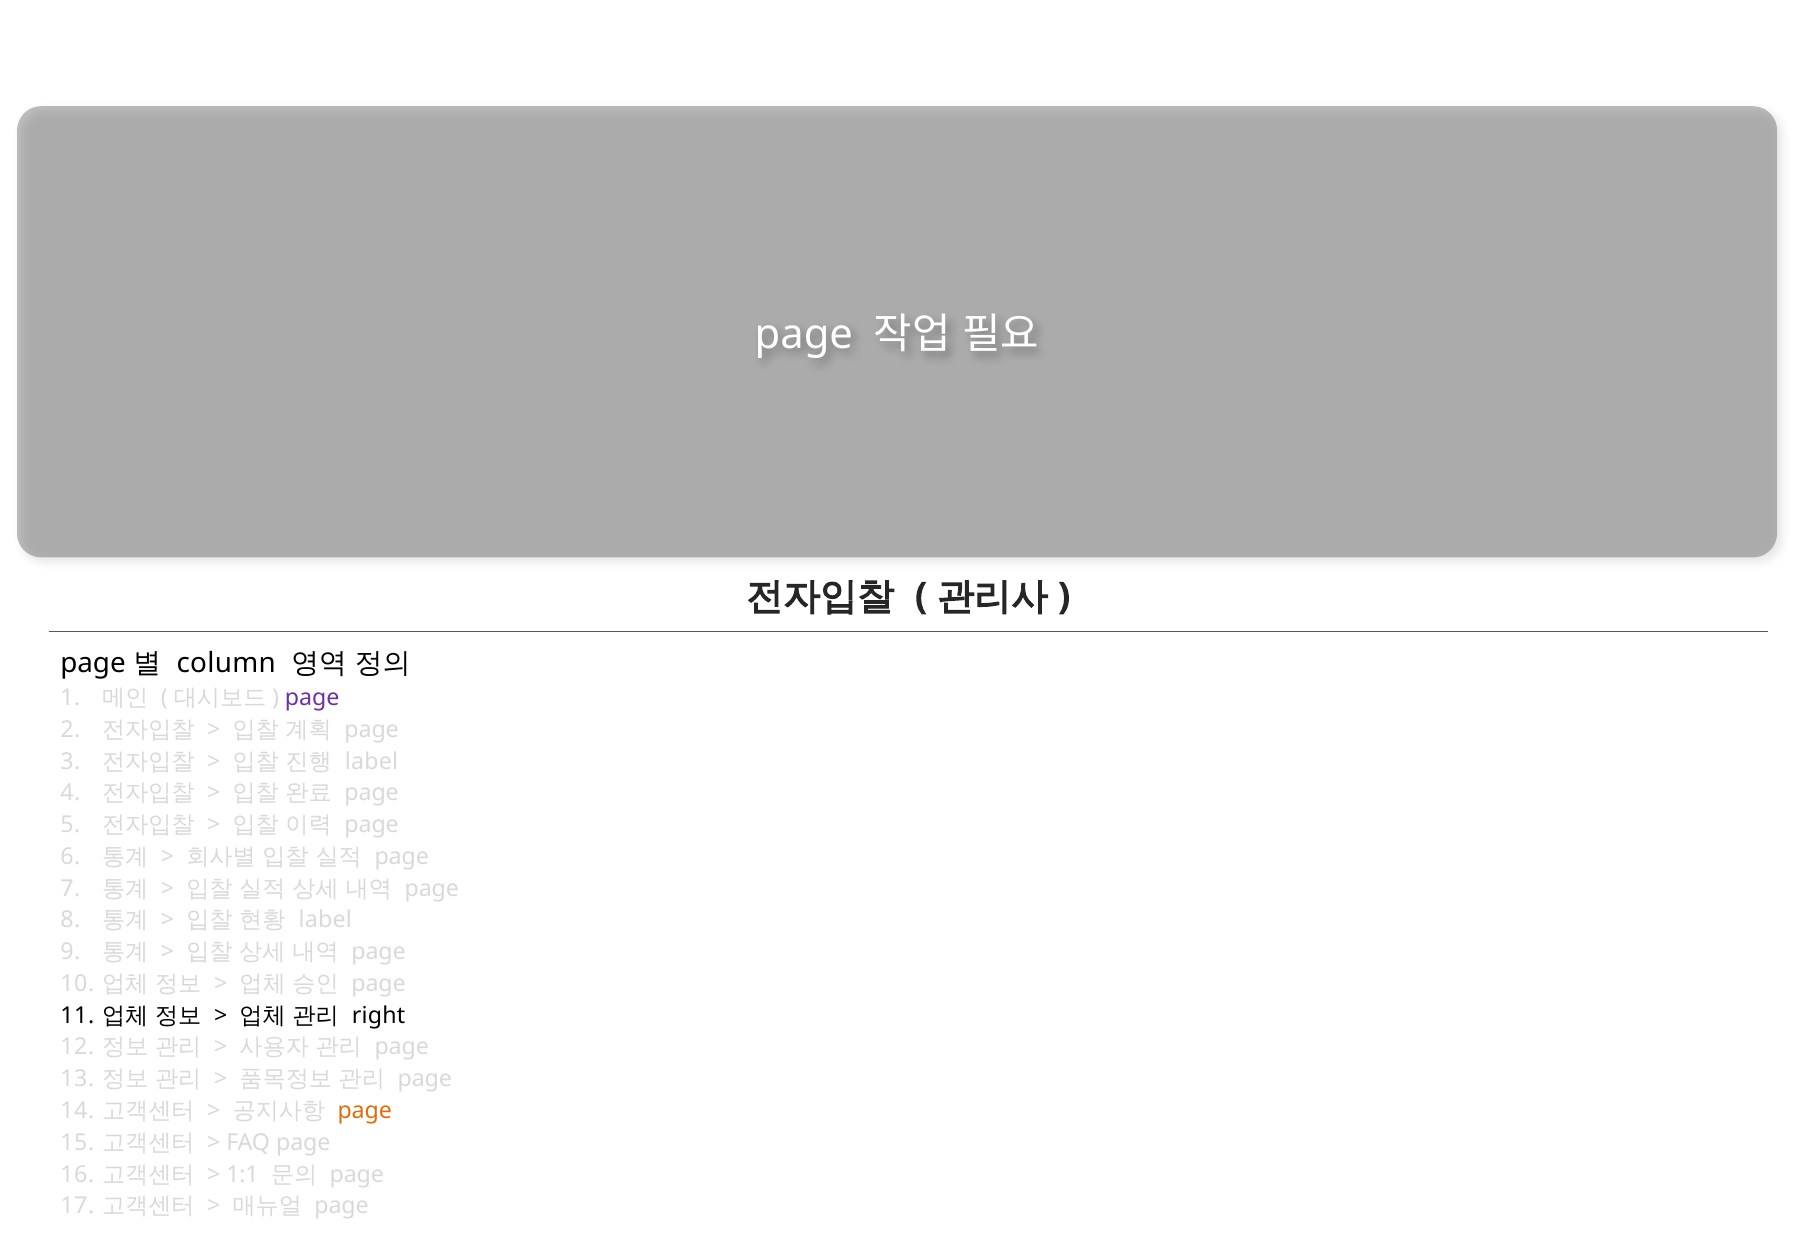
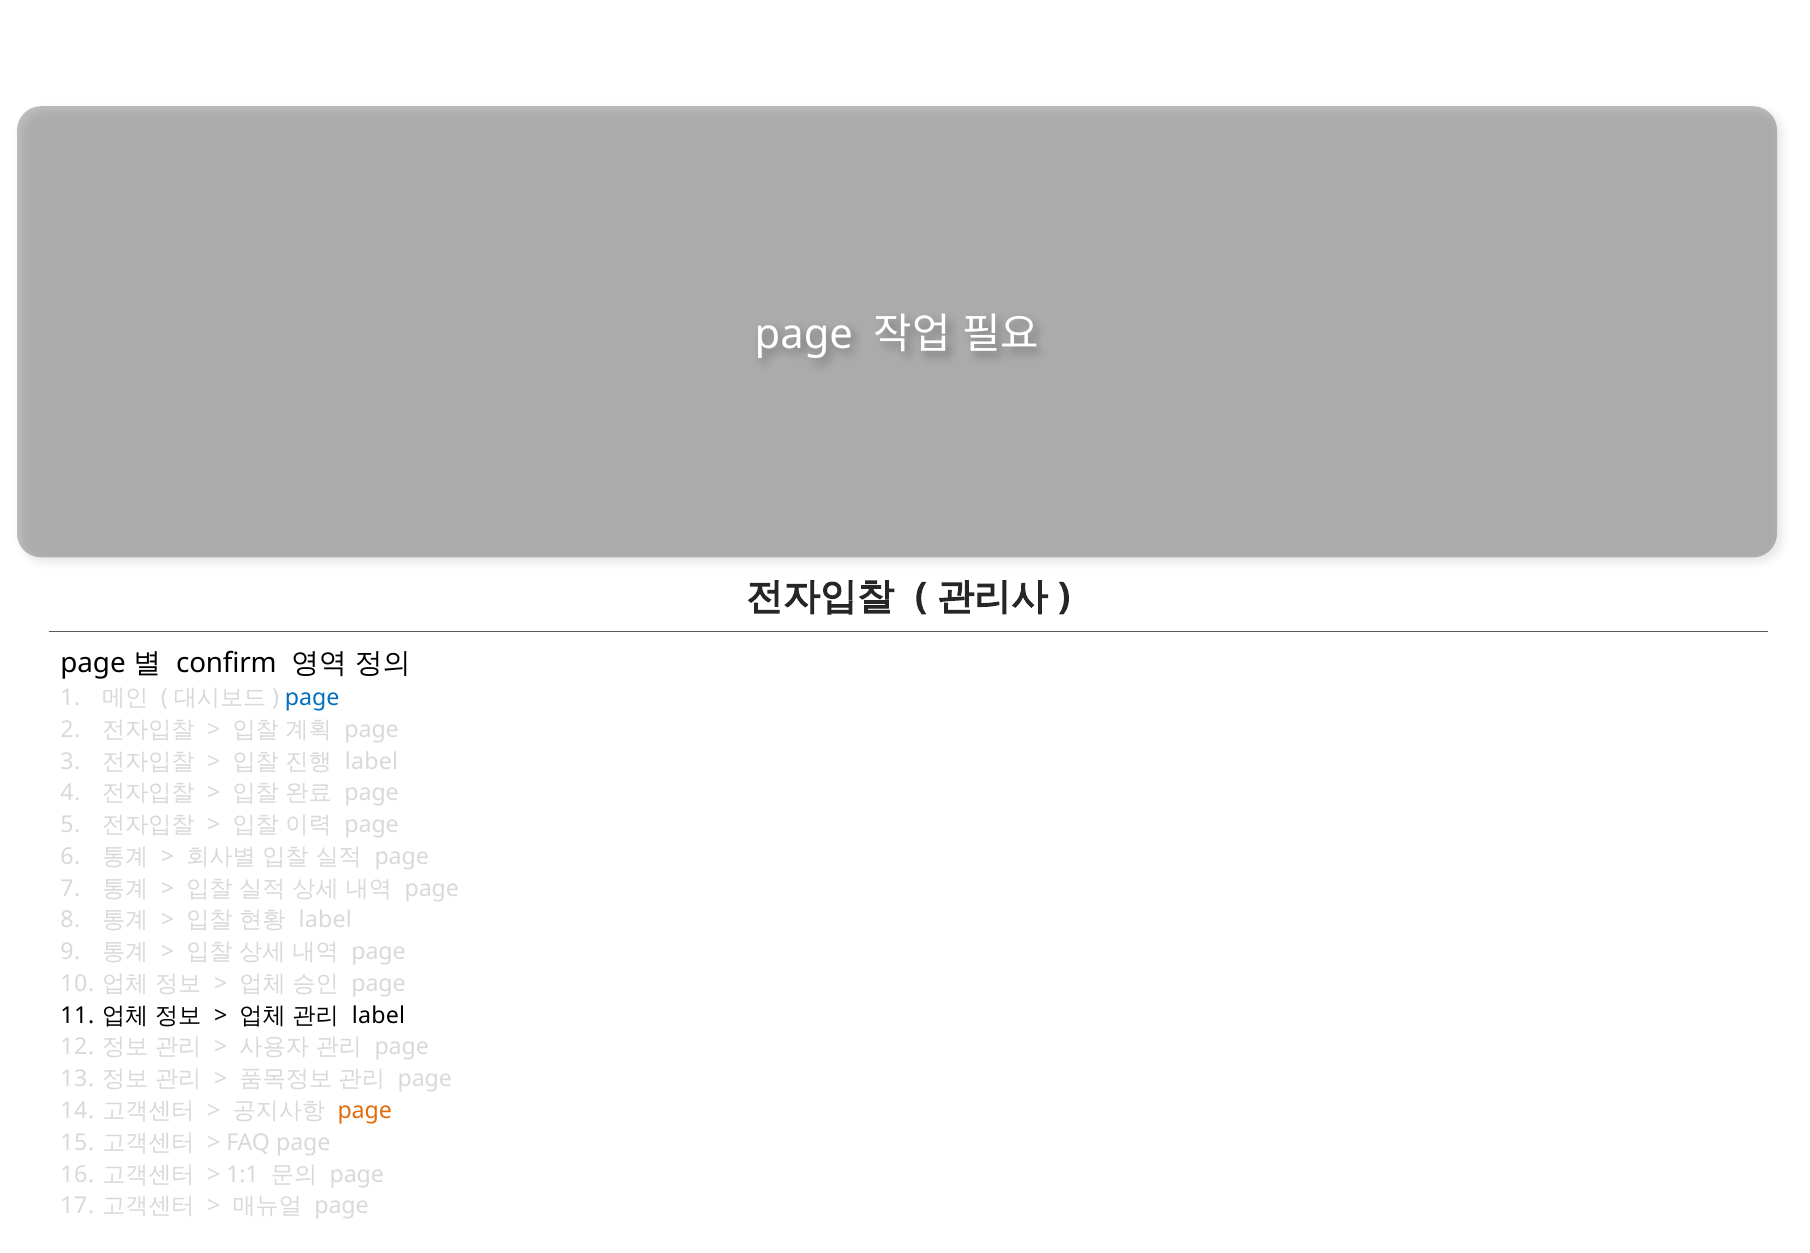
column: column -> confirm
page at (312, 698) colour: purple -> blue
right at (379, 1016): right -> label
